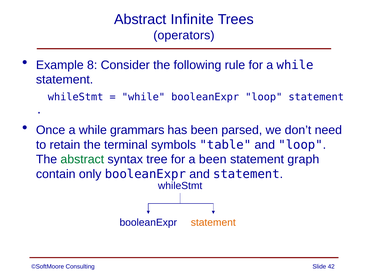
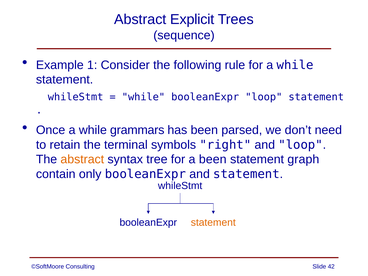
Infinite: Infinite -> Explicit
operators: operators -> sequence
8: 8 -> 1
table: table -> right
abstract at (82, 159) colour: green -> orange
